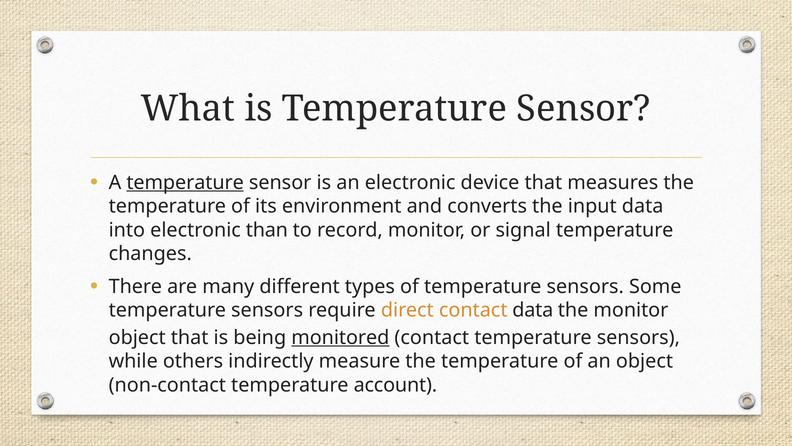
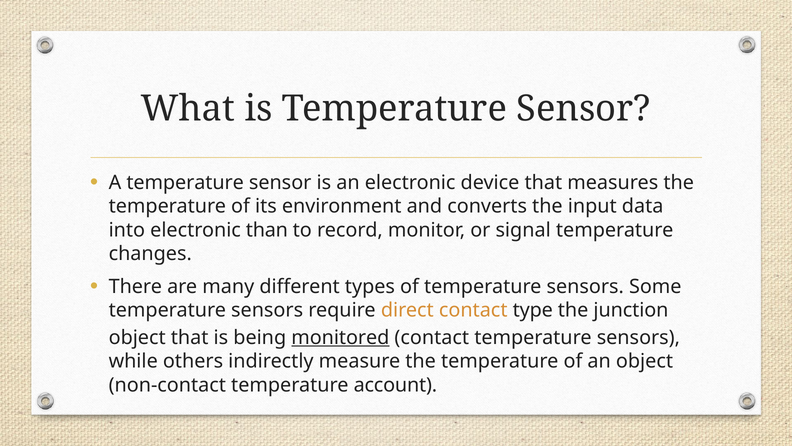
temperature at (185, 182) underline: present -> none
contact data: data -> type
the monitor: monitor -> junction
